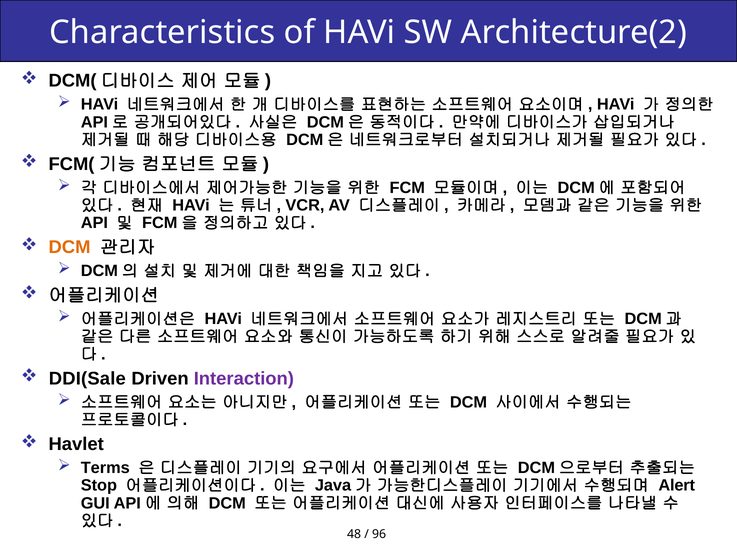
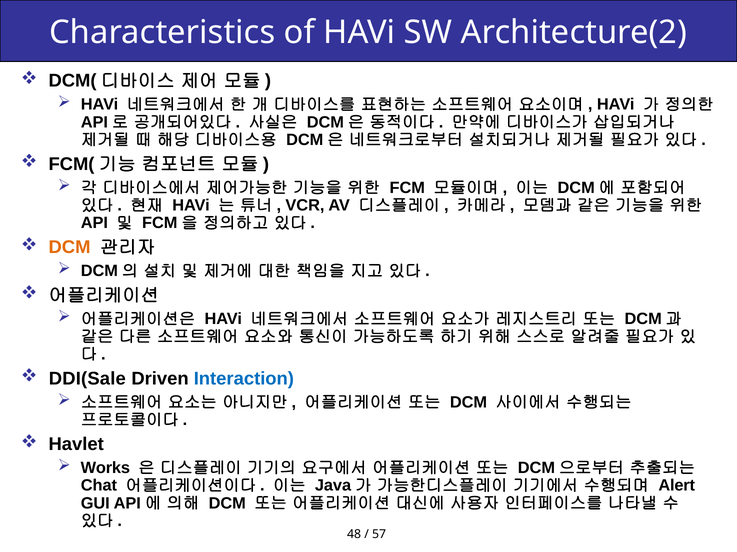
Interaction colour: purple -> blue
Terms: Terms -> Works
Stop: Stop -> Chat
96: 96 -> 57
